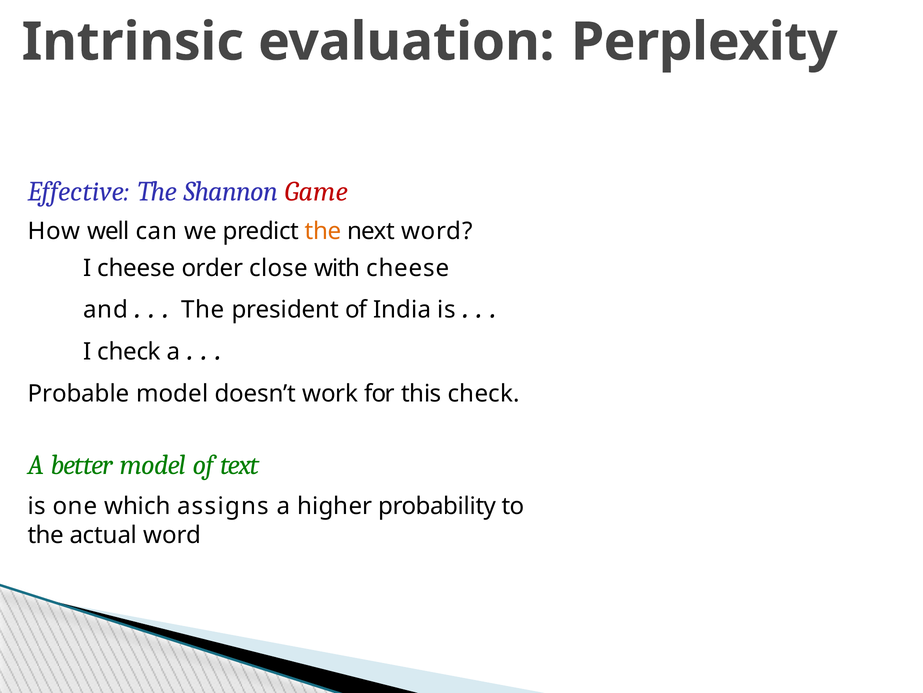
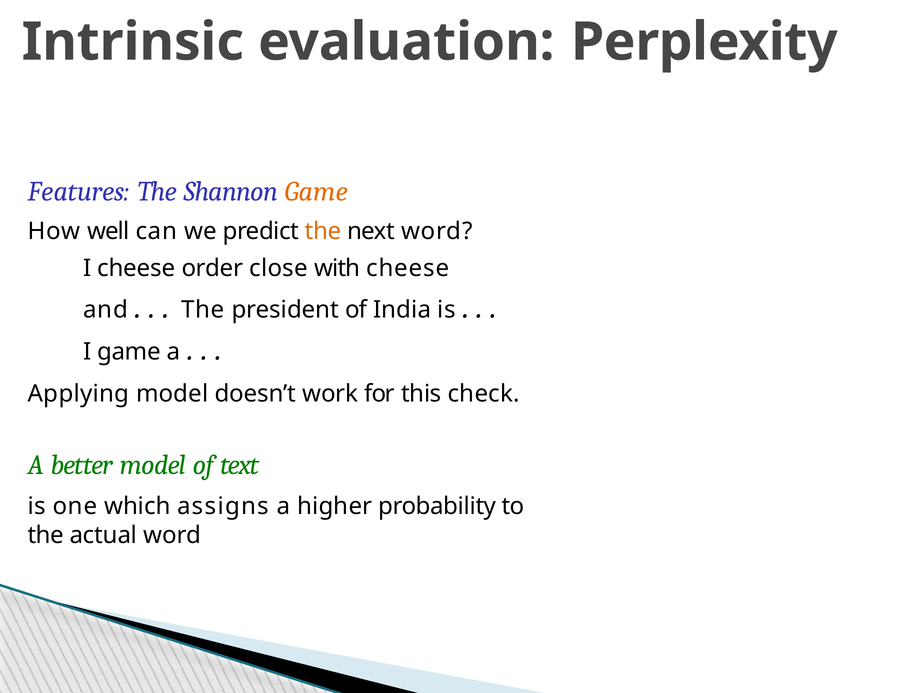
Effective: Effective -> Features
Game at (316, 192) colour: red -> orange
I check: check -> game
Probable: Probable -> Applying
